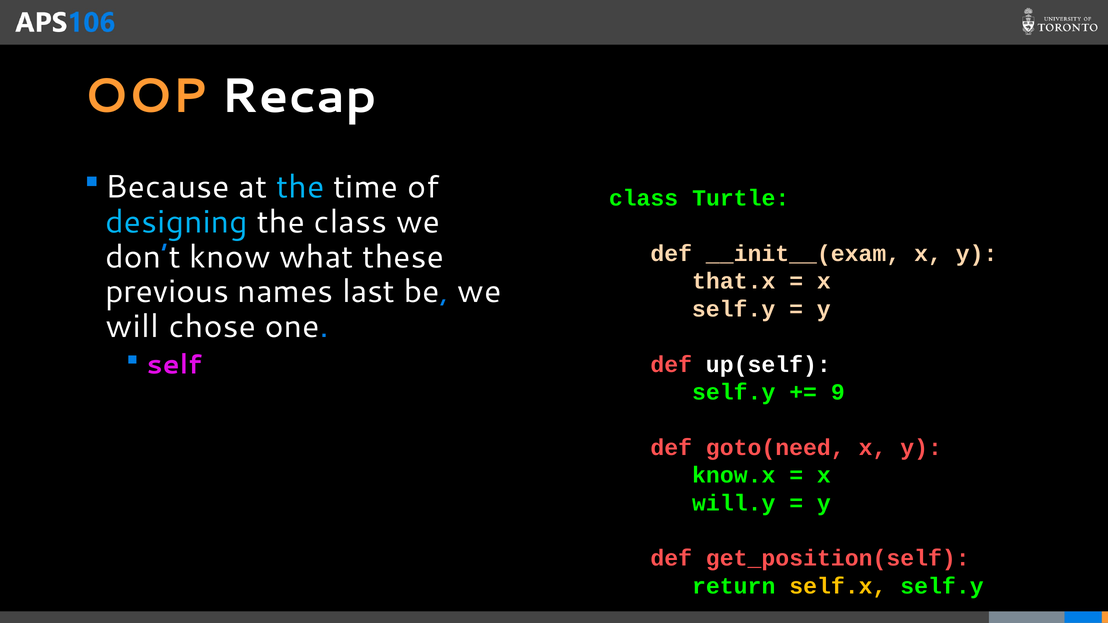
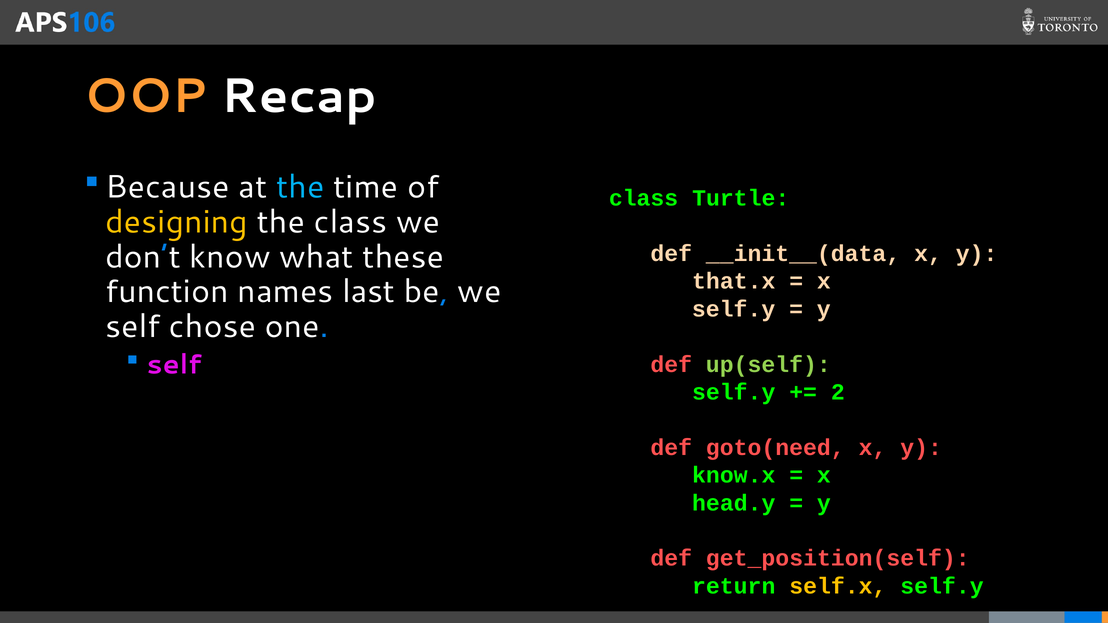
designing colour: light blue -> yellow
__init__(exam: __init__(exam -> __init__(data
previous: previous -> function
will at (133, 327): will -> self
up(self colour: white -> light green
9: 9 -> 2
will.y: will.y -> head.y
